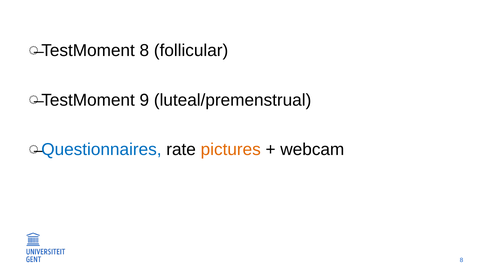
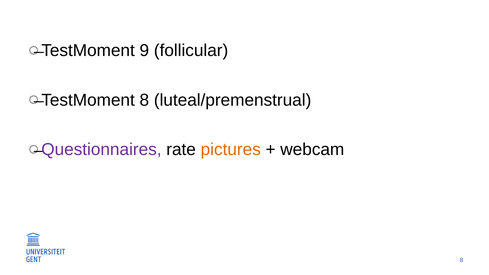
TestMoment 8: 8 -> 9
TestMoment 9: 9 -> 8
Questionnaires colour: blue -> purple
